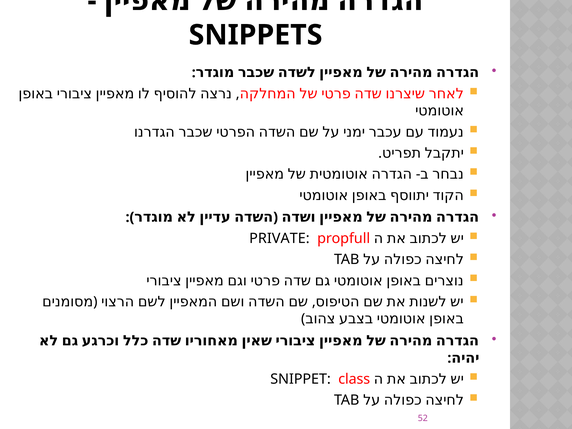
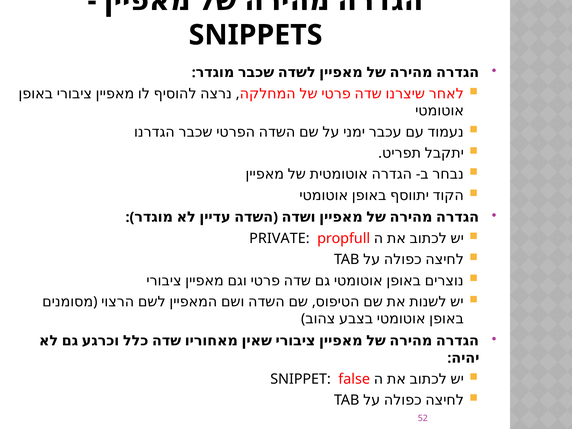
class: class -> false
